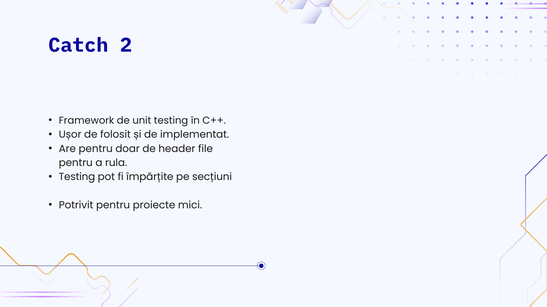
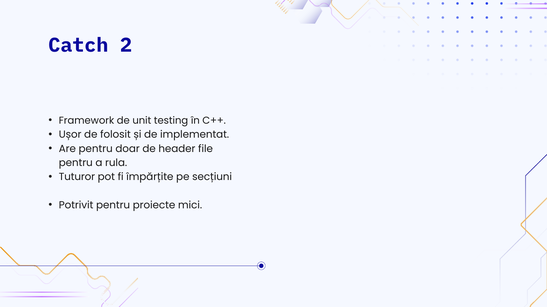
Testing at (77, 177): Testing -> Tuturor
